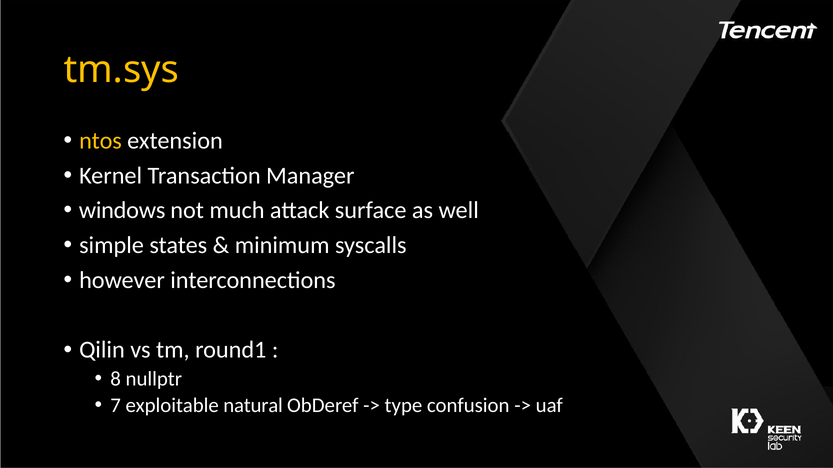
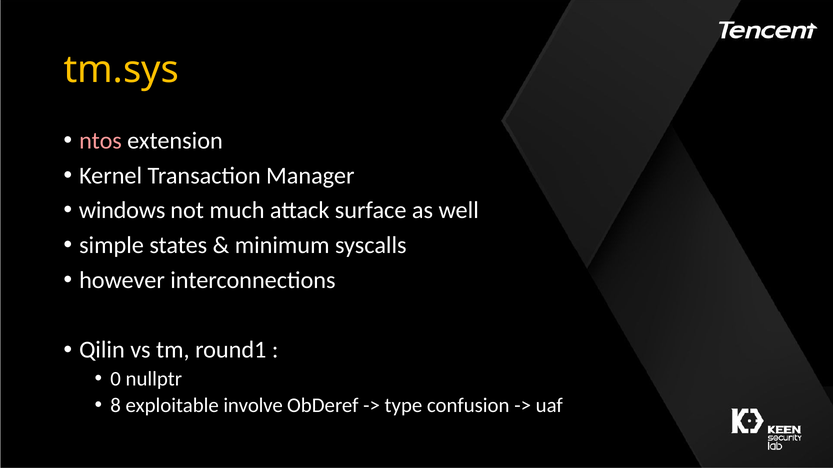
ntos colour: yellow -> pink
8: 8 -> 0
7: 7 -> 8
natural: natural -> involve
